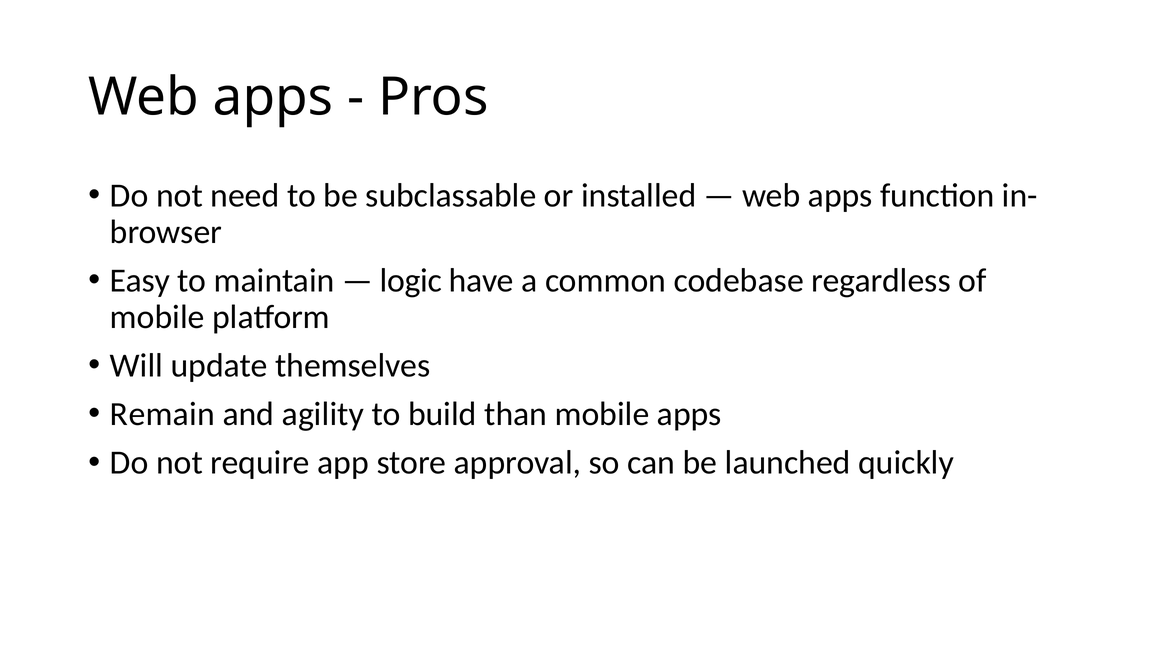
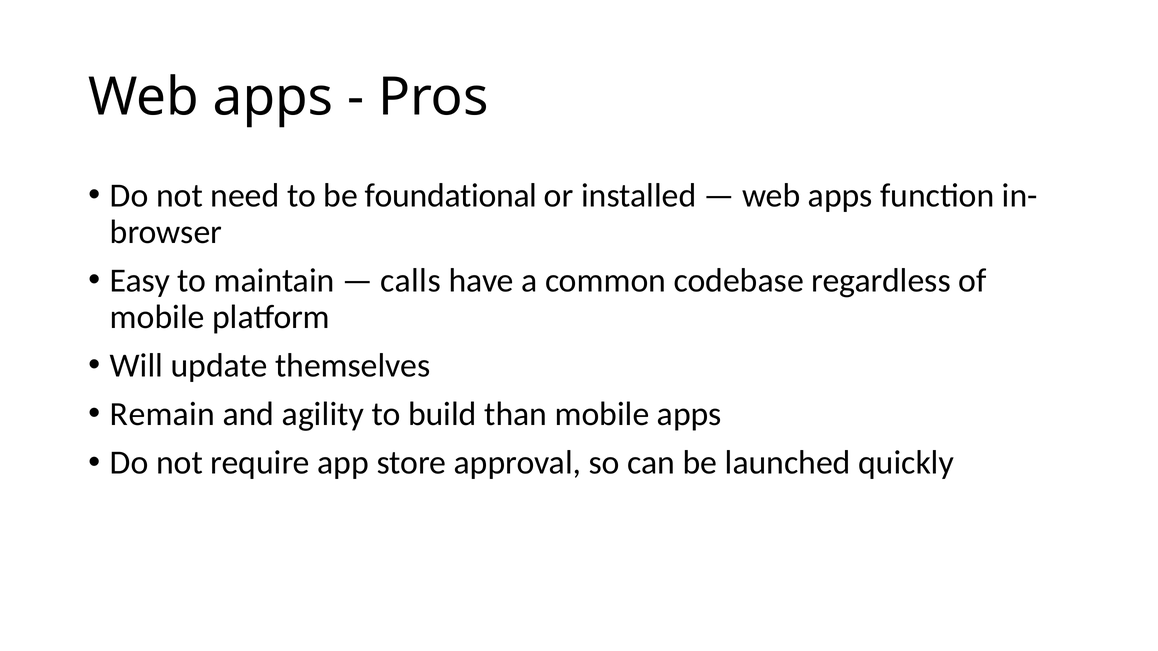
subclassable: subclassable -> foundational
logic: logic -> calls
